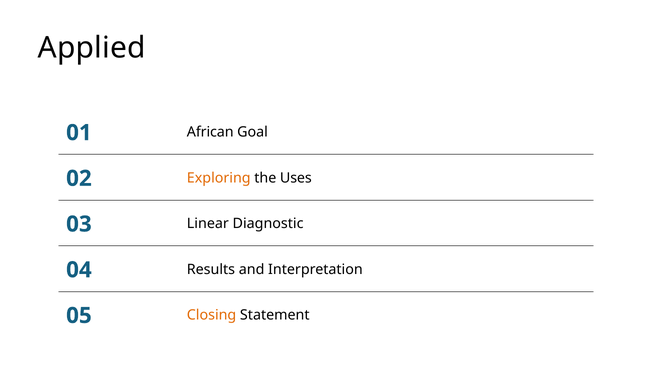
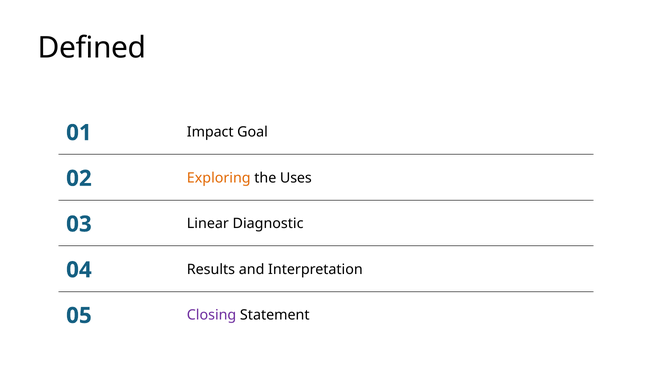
Applied: Applied -> Defined
African: African -> Impact
Closing colour: orange -> purple
